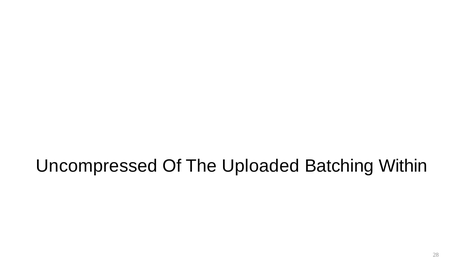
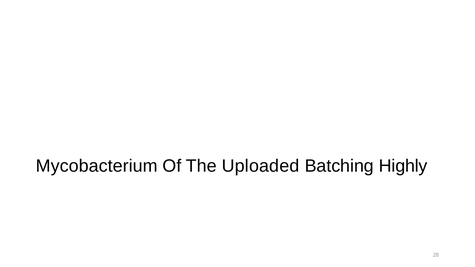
Uncompressed: Uncompressed -> Mycobacterium
Within: Within -> Highly
